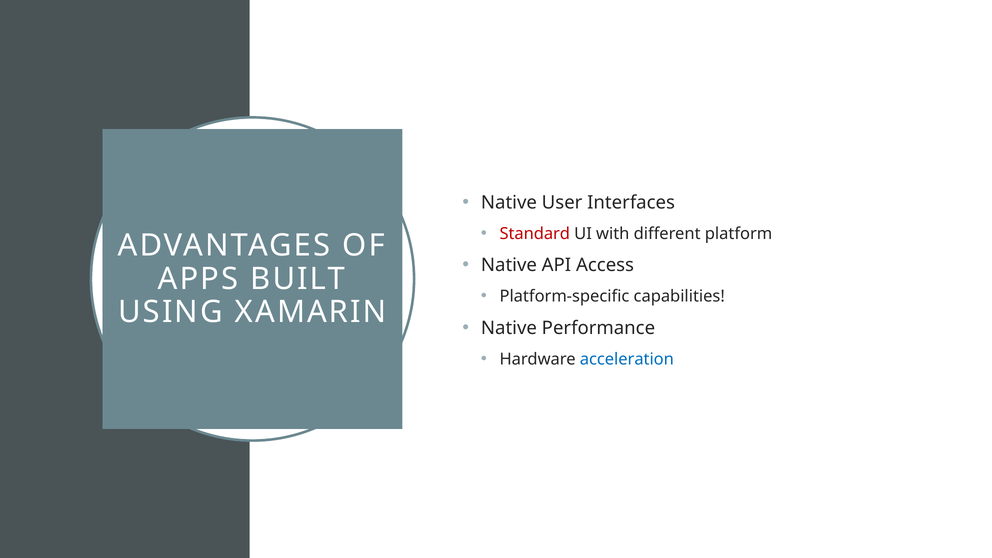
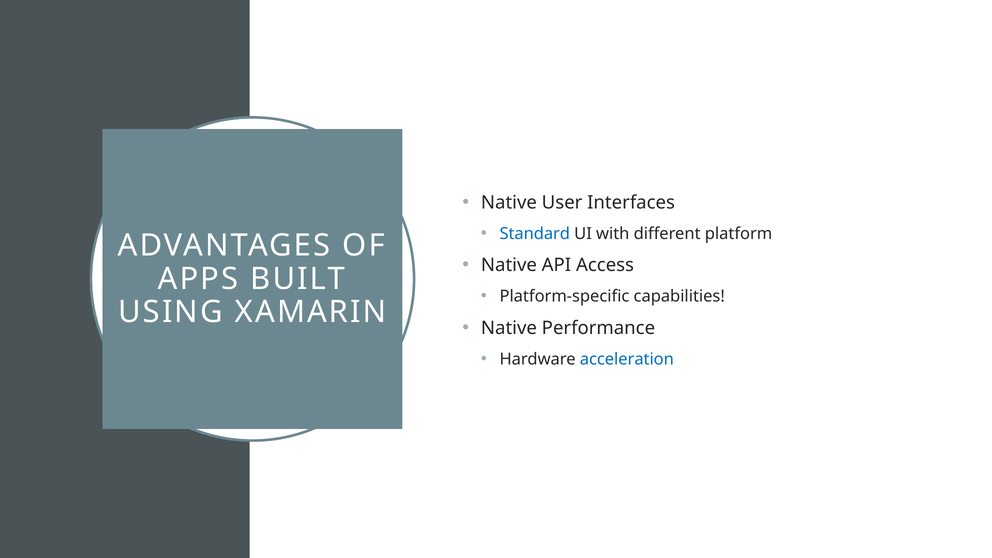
Standard colour: red -> blue
